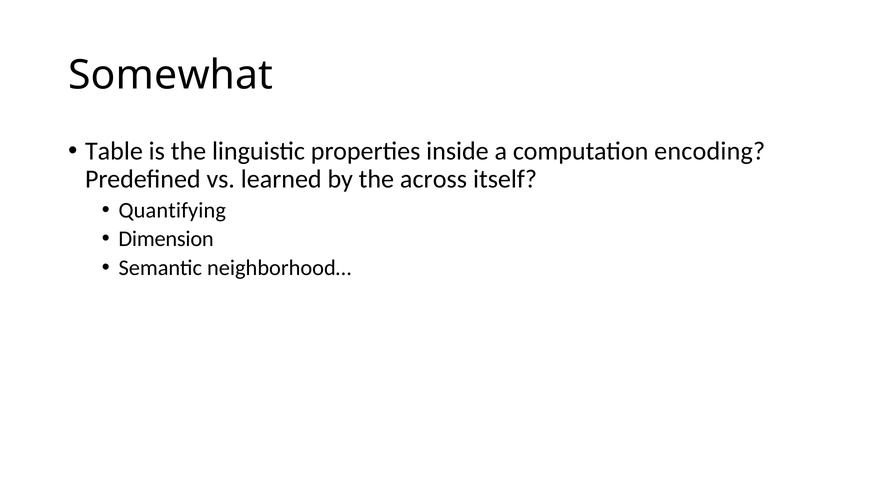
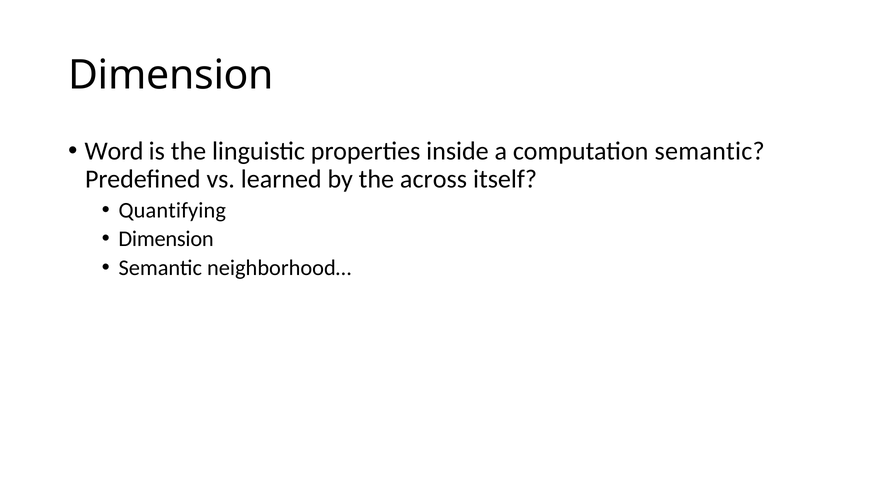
Somewhat at (171, 75): Somewhat -> Dimension
Table: Table -> Word
computation encoding: encoding -> semantic
